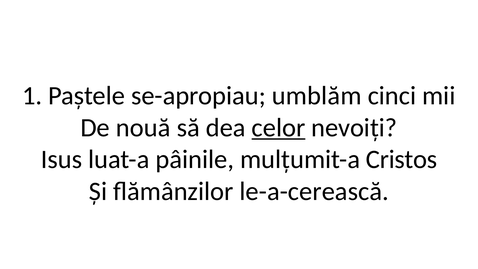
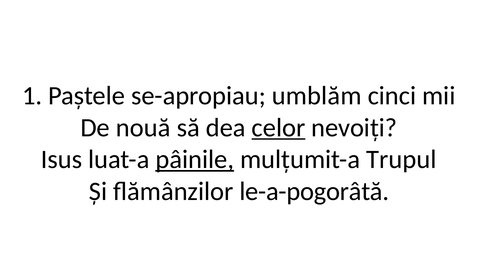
pâinile underline: none -> present
Cristos: Cristos -> Trupul
le-a-cerească: le-a-cerească -> le-a-pogorâtă
